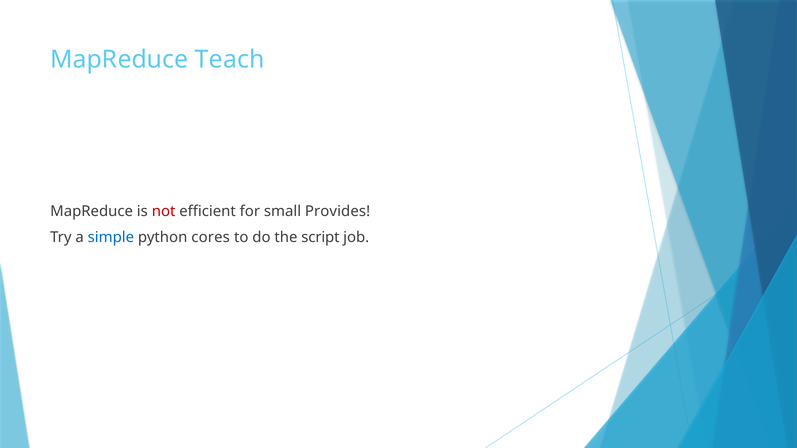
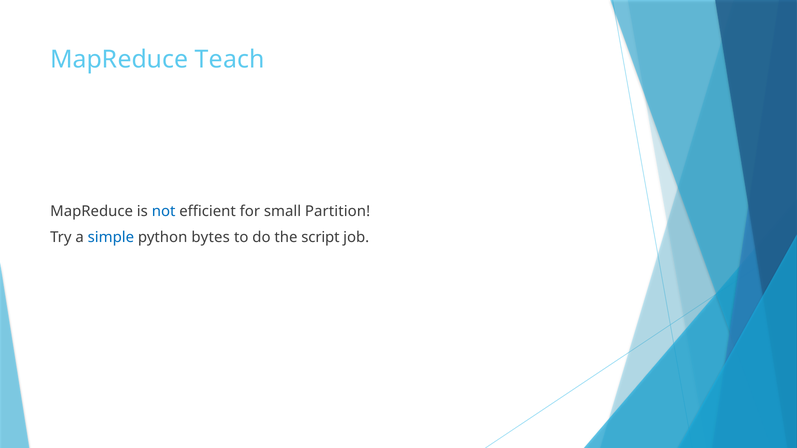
not colour: red -> blue
Provides: Provides -> Partition
cores: cores -> bytes
